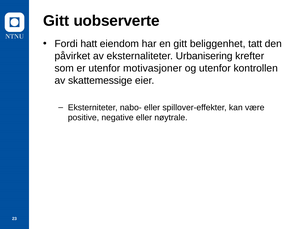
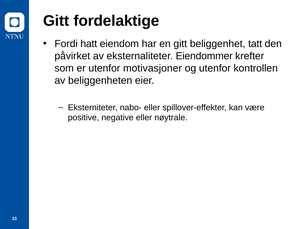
uobserverte: uobserverte -> fordelaktige
Urbanisering: Urbanisering -> Eiendommer
skattemessige: skattemessige -> beliggenheten
